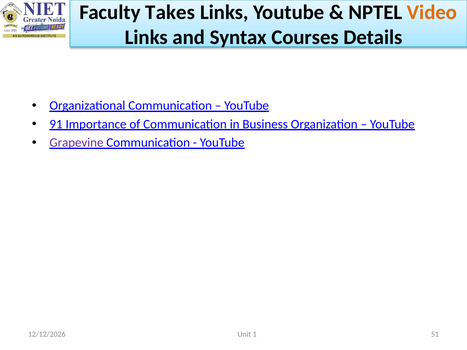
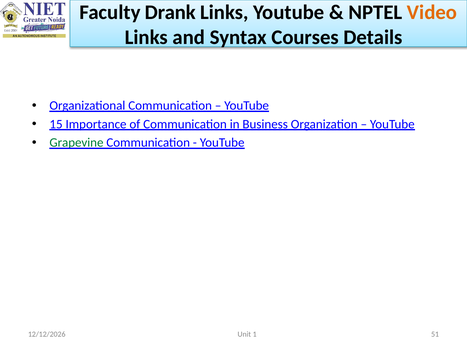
Takes: Takes -> Drank
91: 91 -> 15
Grapevine colour: purple -> green
